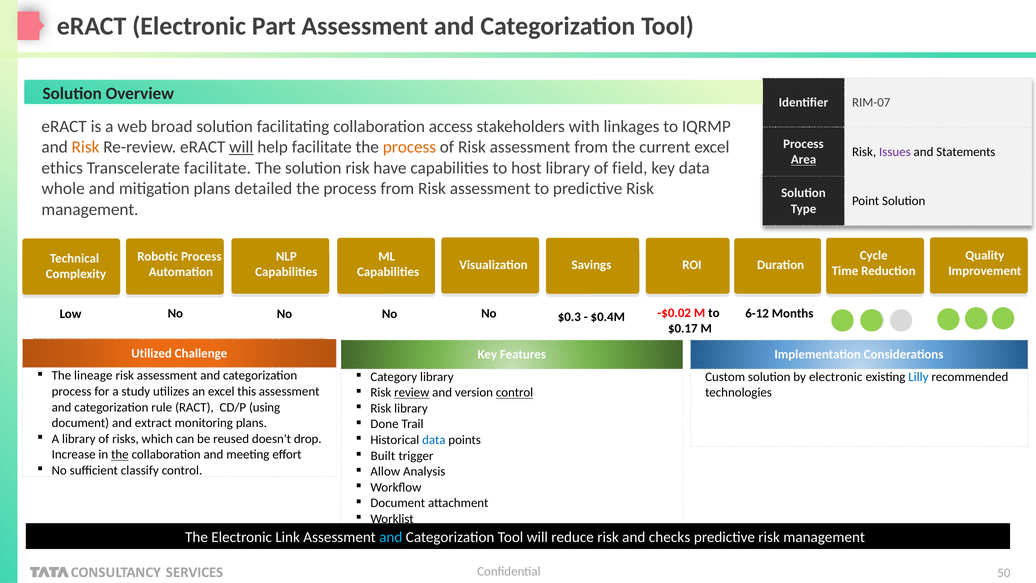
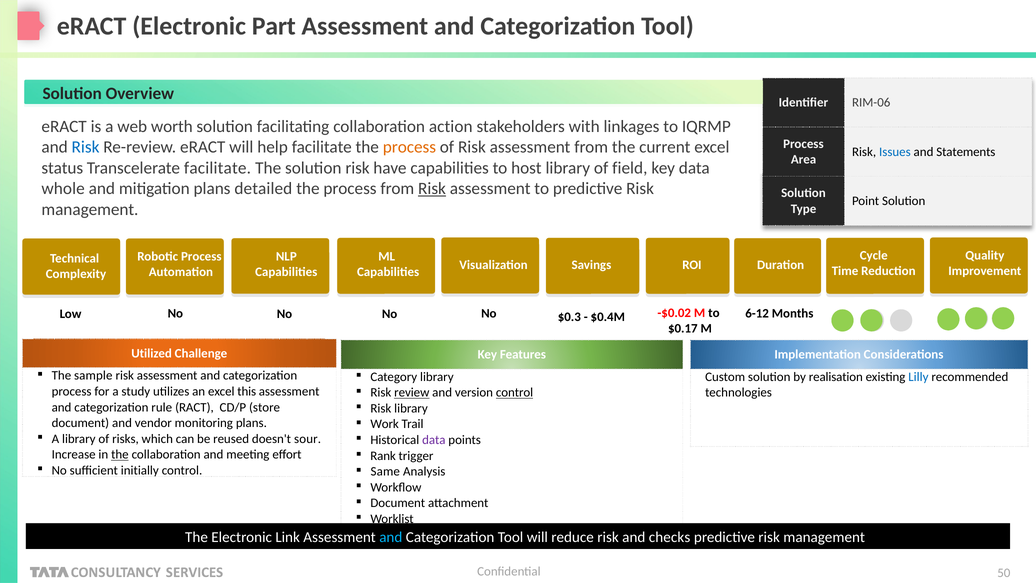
RIM-07: RIM-07 -> RIM-06
broad: broad -> worth
access: access -> action
Risk at (86, 147) colour: orange -> blue
will at (241, 147) underline: present -> none
Issues colour: purple -> blue
Area underline: present -> none
ethics: ethics -> status
Risk at (432, 189) underline: none -> present
lineage: lineage -> sample
by electronic: electronic -> realisation
using: using -> store
extract: extract -> vendor
Done: Done -> Work
drop: drop -> sour
data at (434, 440) colour: blue -> purple
Built: Built -> Rank
classify: classify -> initially
Allow: Allow -> Same
